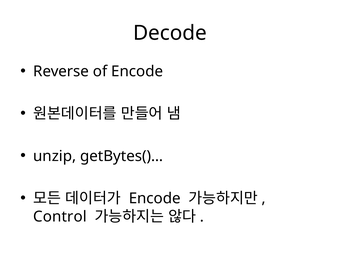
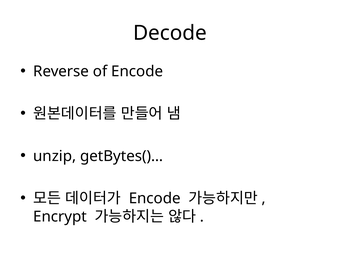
Control: Control -> Encrypt
